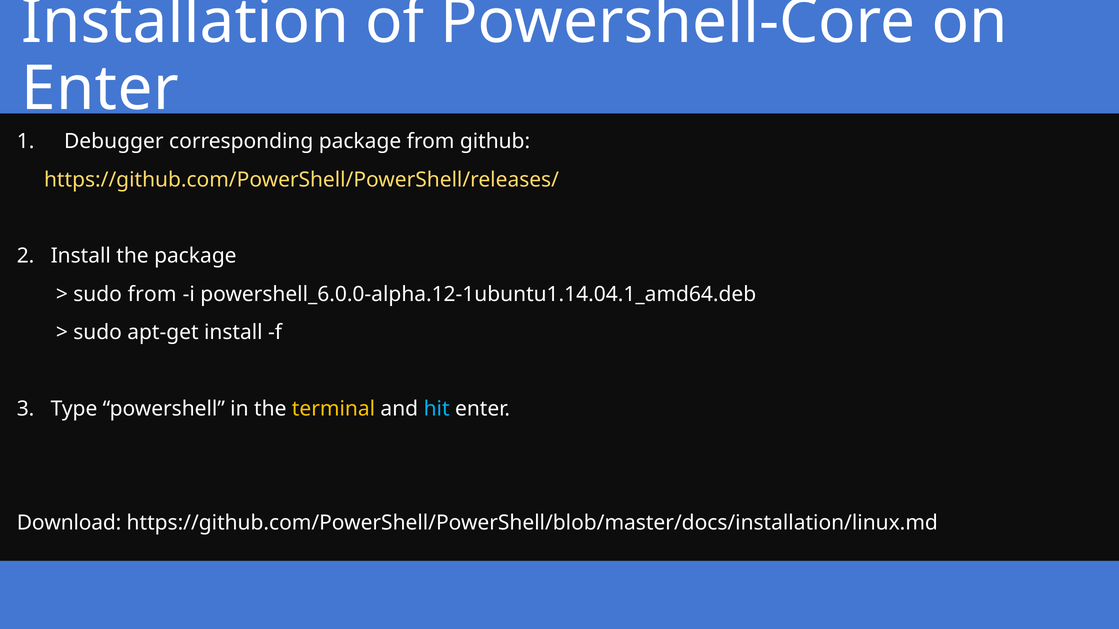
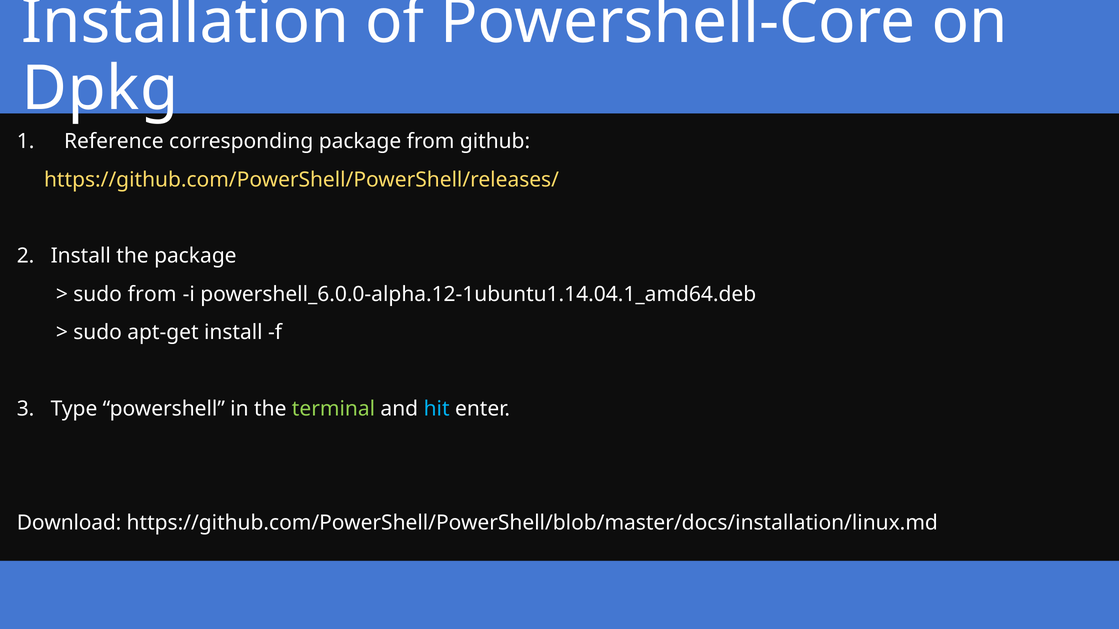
Enter at (100, 89): Enter -> Dpkg
Debugger: Debugger -> Reference
terminal colour: yellow -> light green
